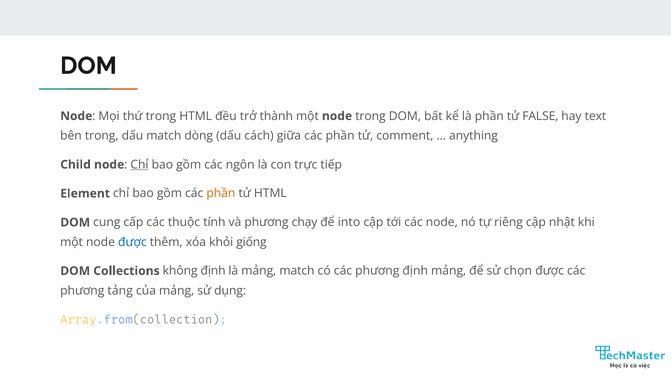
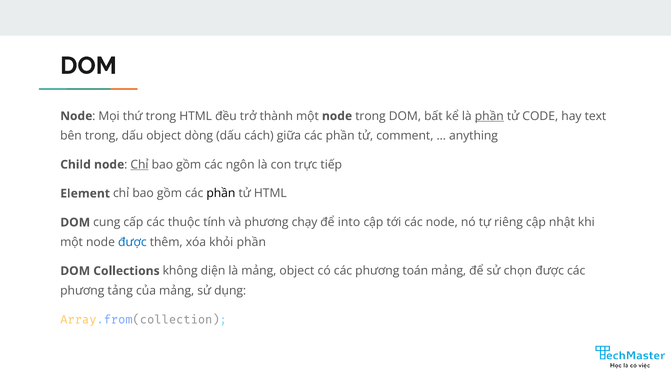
phần at (489, 116) underline: none -> present
FALSE: FALSE -> CODE
dấu match: match -> object
phần at (221, 194) colour: orange -> black
khỏi giống: giống -> phần
không định: định -> diện
mảng match: match -> object
phương định: định -> toán
